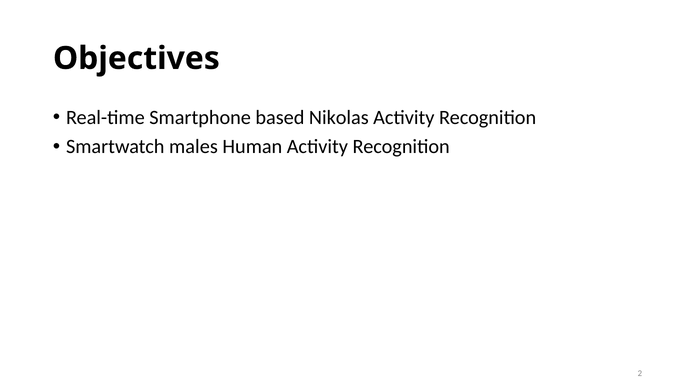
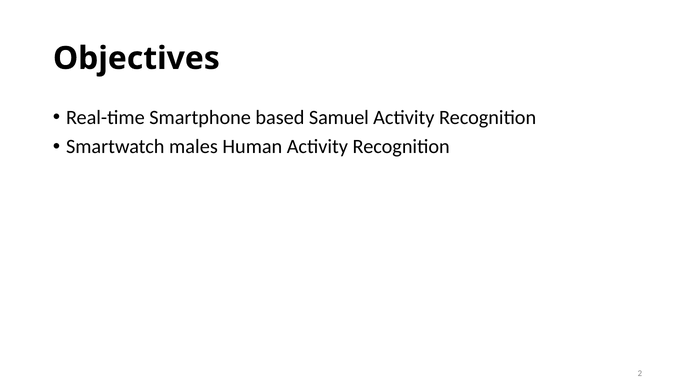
Nikolas: Nikolas -> Samuel
